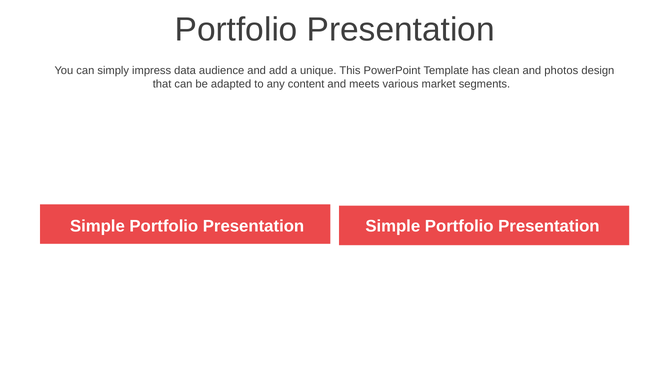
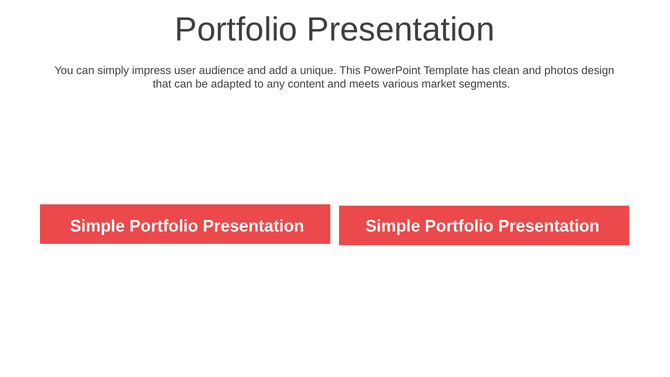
data: data -> user
